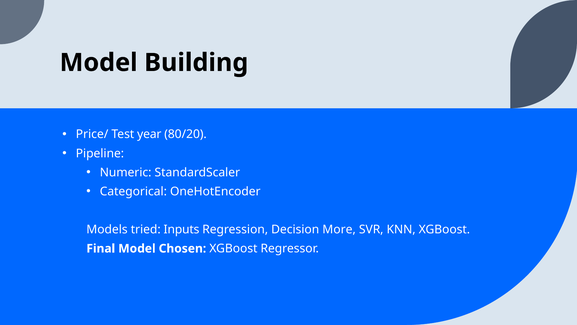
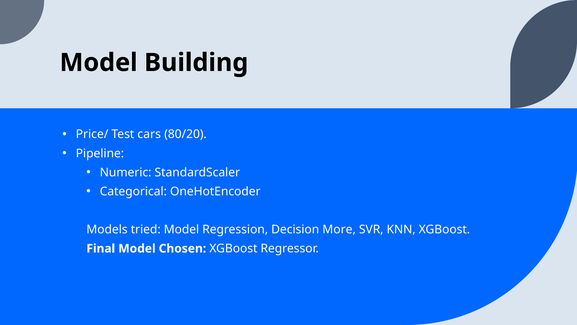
year: year -> cars
tried Inputs: Inputs -> Model
